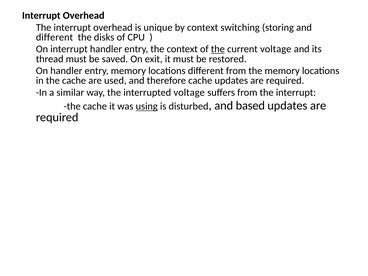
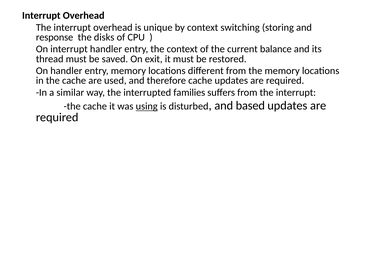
different at (54, 37): different -> response
the at (218, 49) underline: present -> none
current voltage: voltage -> balance
interrupted voltage: voltage -> families
